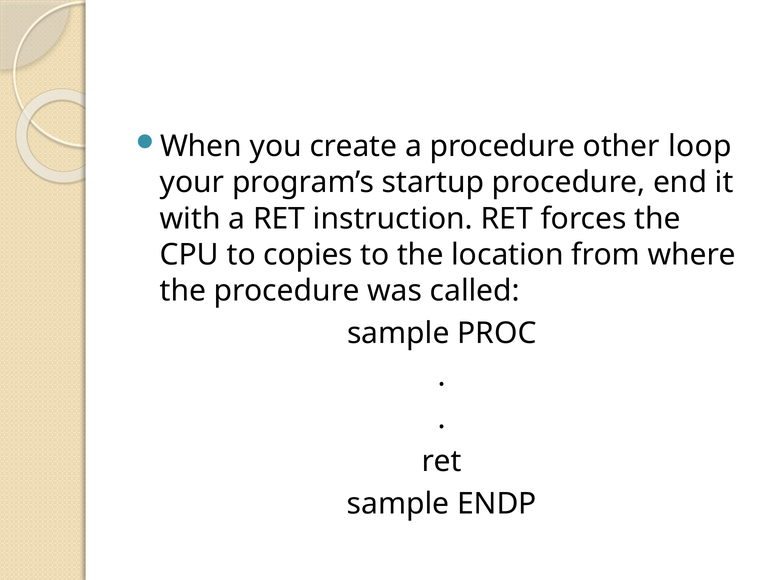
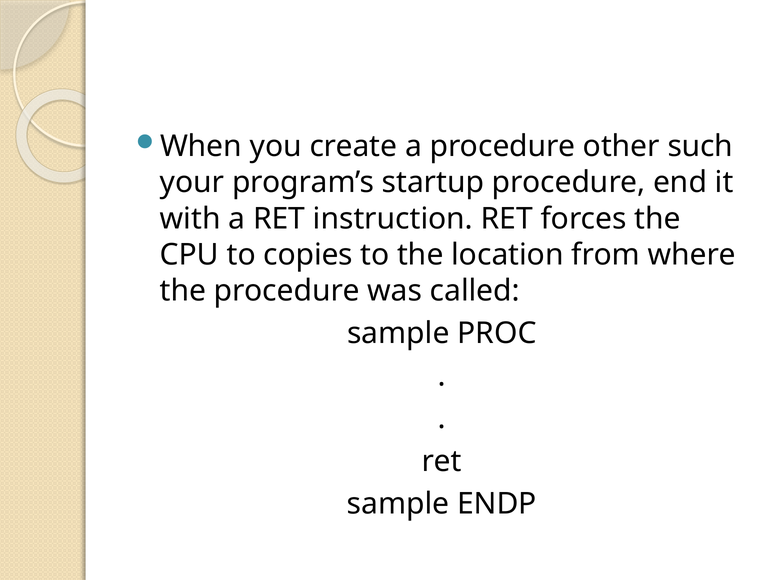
loop: loop -> such
